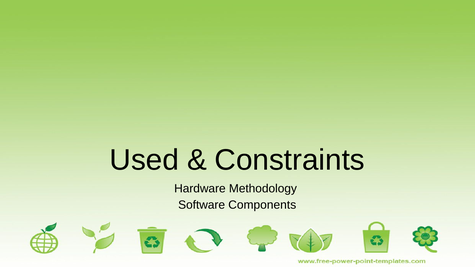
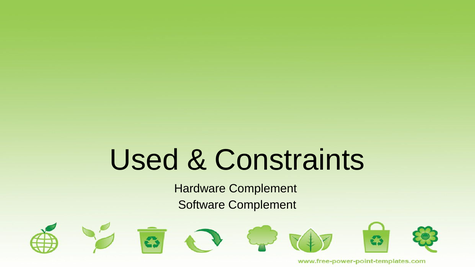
Hardware Methodology: Methodology -> Complement
Software Components: Components -> Complement
